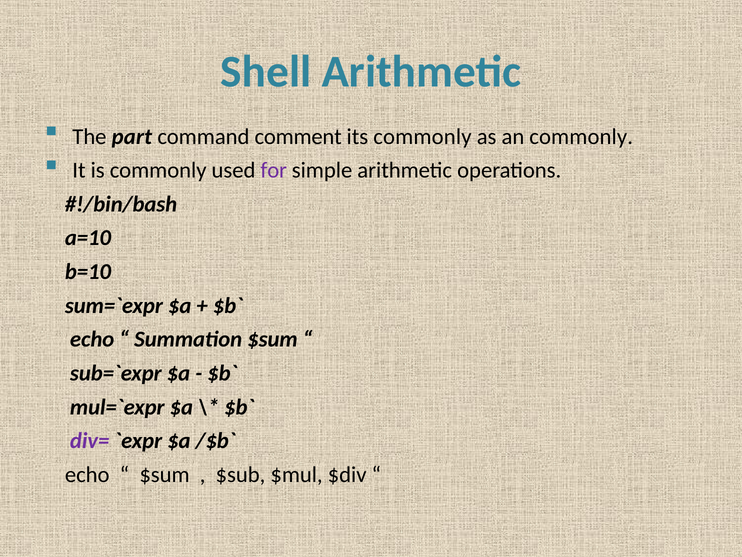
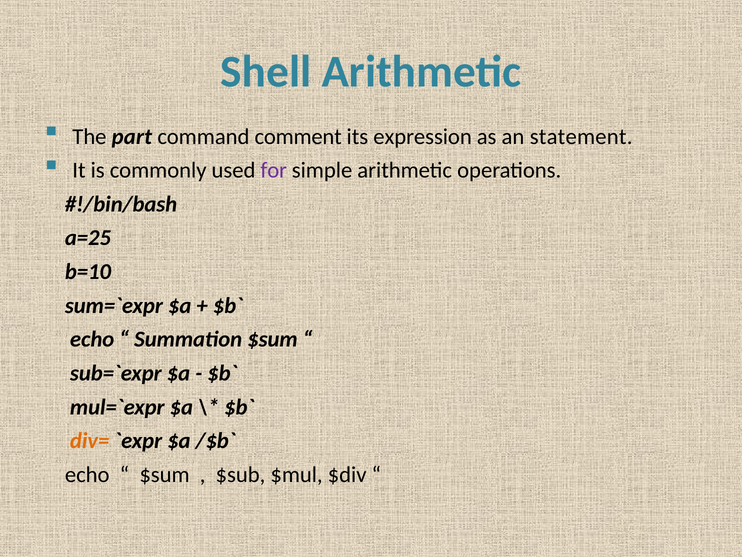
its commonly: commonly -> expression
an commonly: commonly -> statement
a=10: a=10 -> a=25
div= colour: purple -> orange
